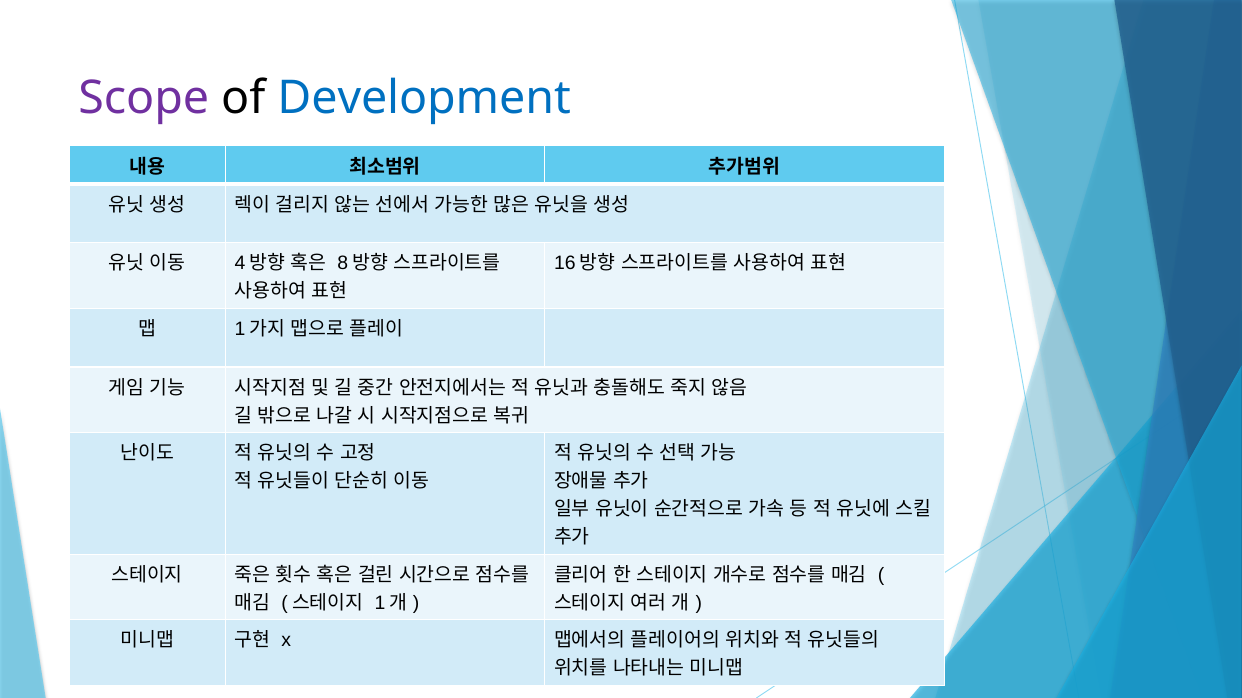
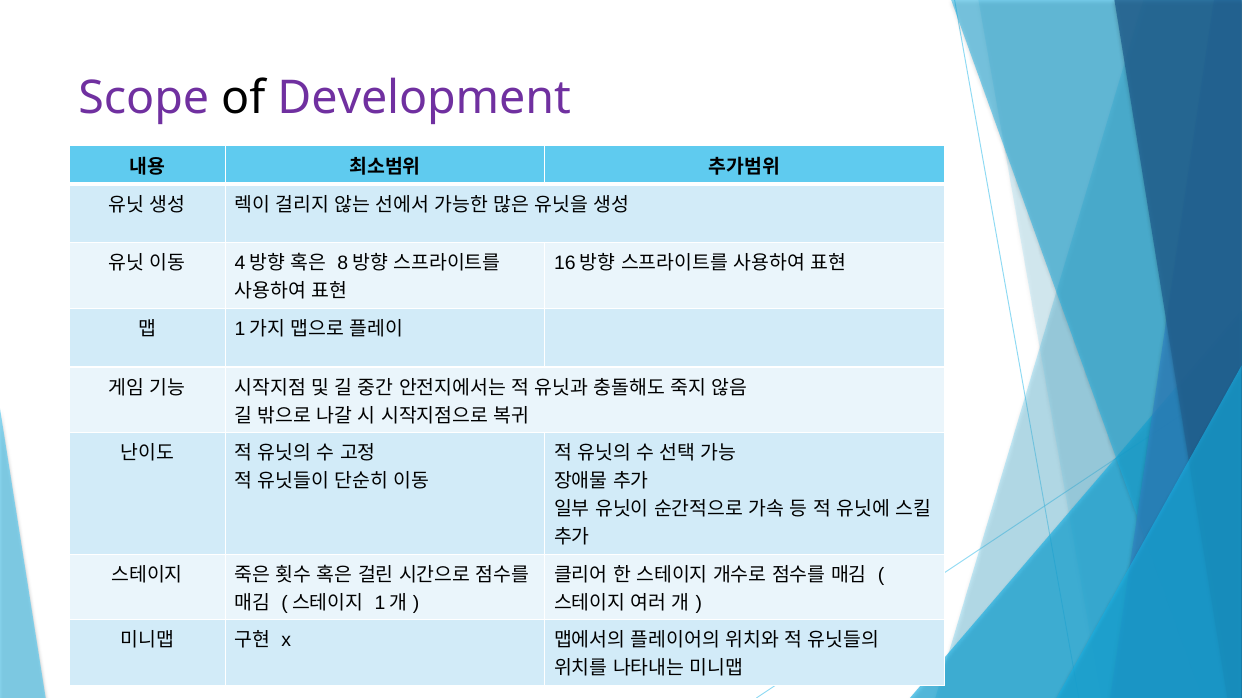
Development colour: blue -> purple
